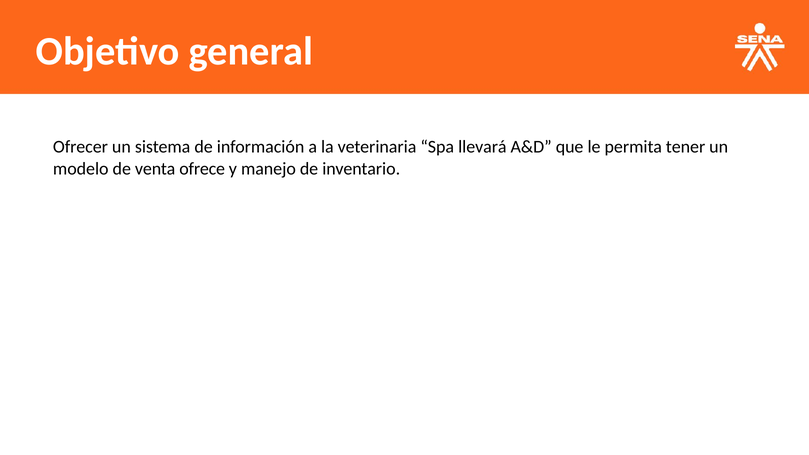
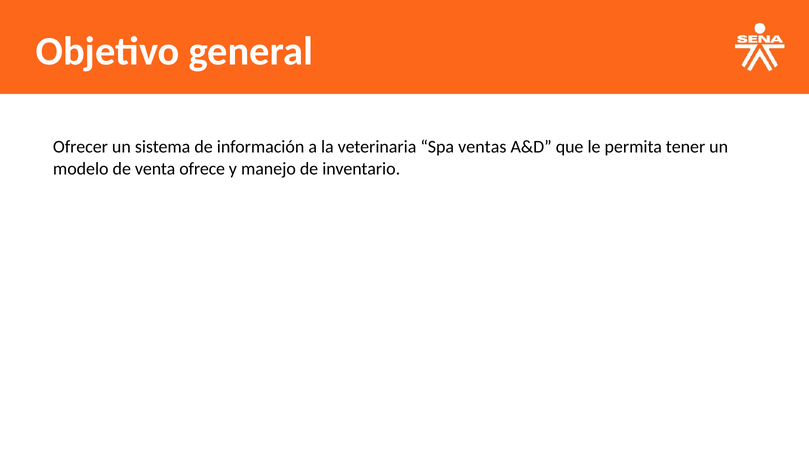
llevará: llevará -> ventas
